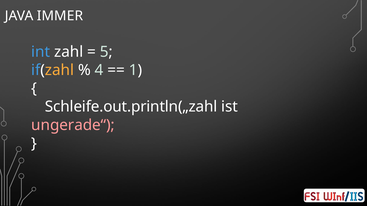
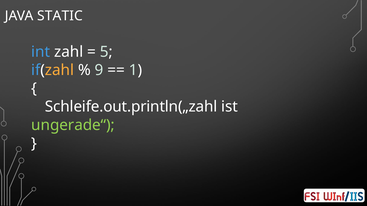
IMMER: IMMER -> STATIC
4: 4 -> 9
ungerade“ colour: pink -> light green
